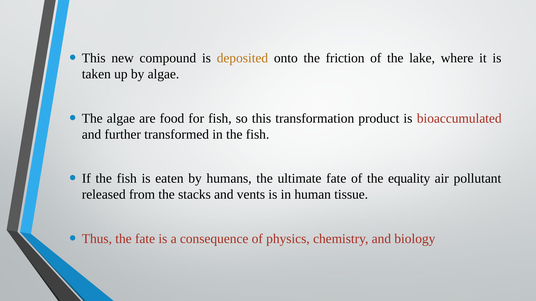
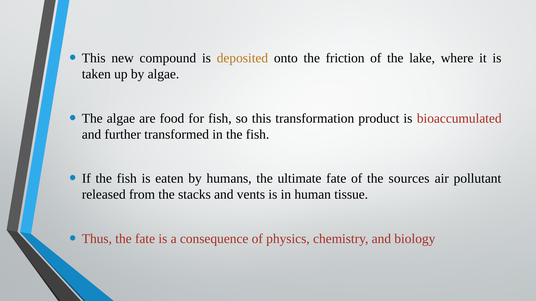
equality: equality -> sources
